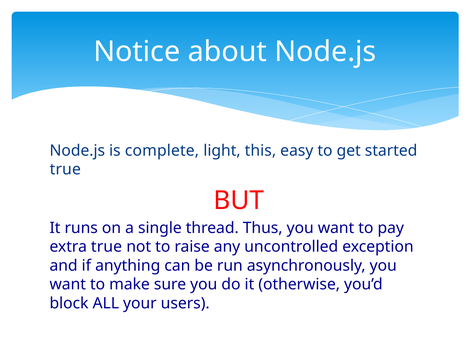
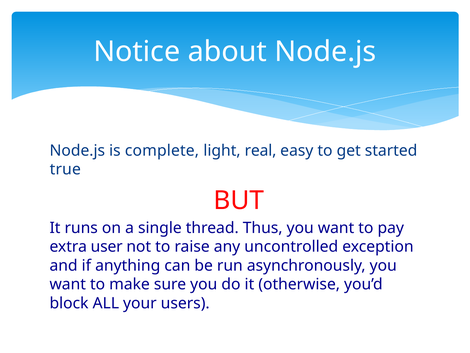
this: this -> real
extra true: true -> user
